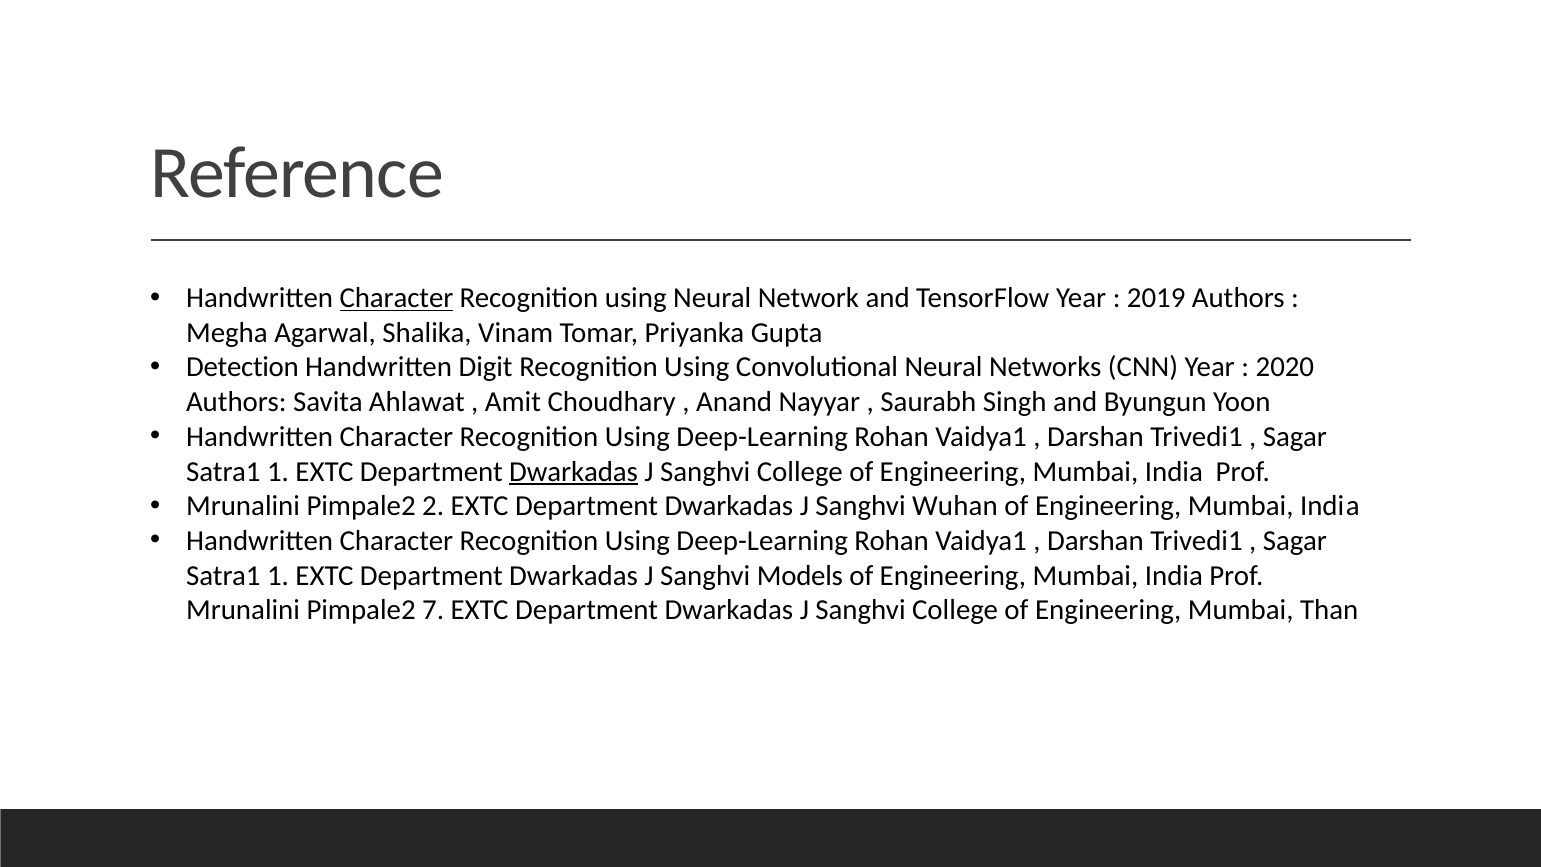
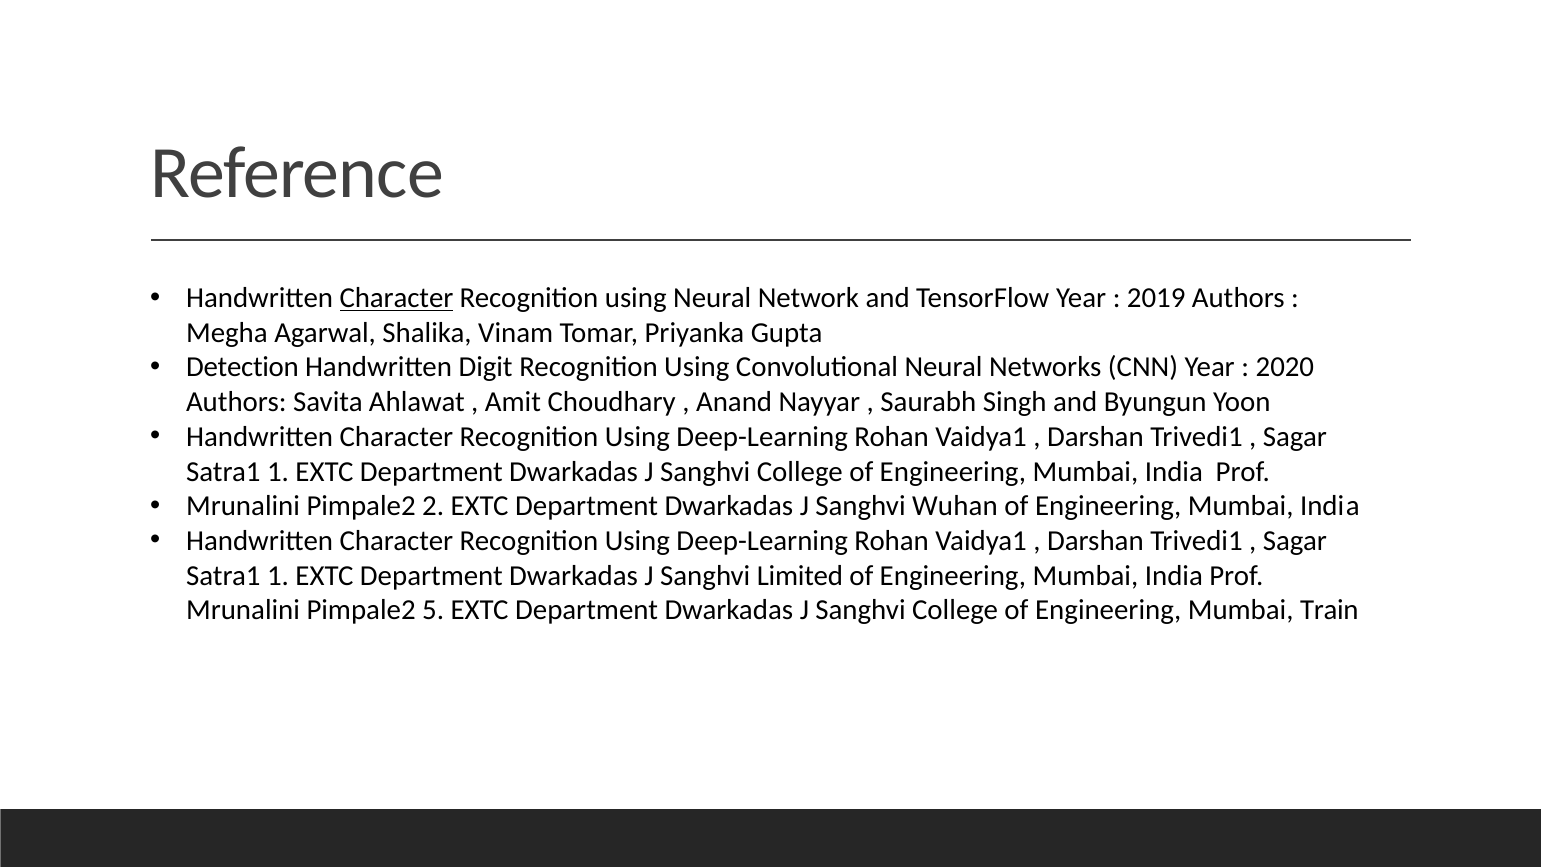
Dwarkadas at (574, 471) underline: present -> none
Models: Models -> Limited
7: 7 -> 5
Than: Than -> Train
